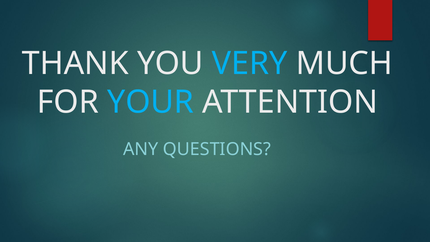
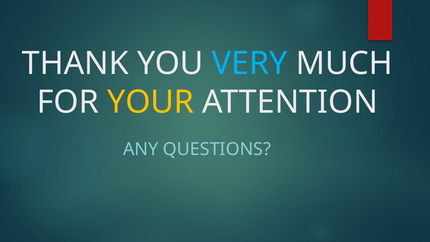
YOUR colour: light blue -> yellow
